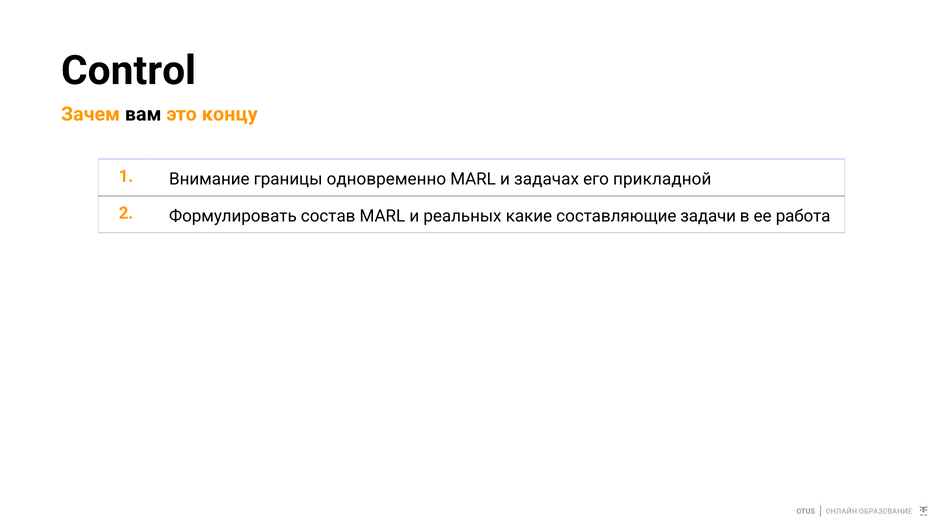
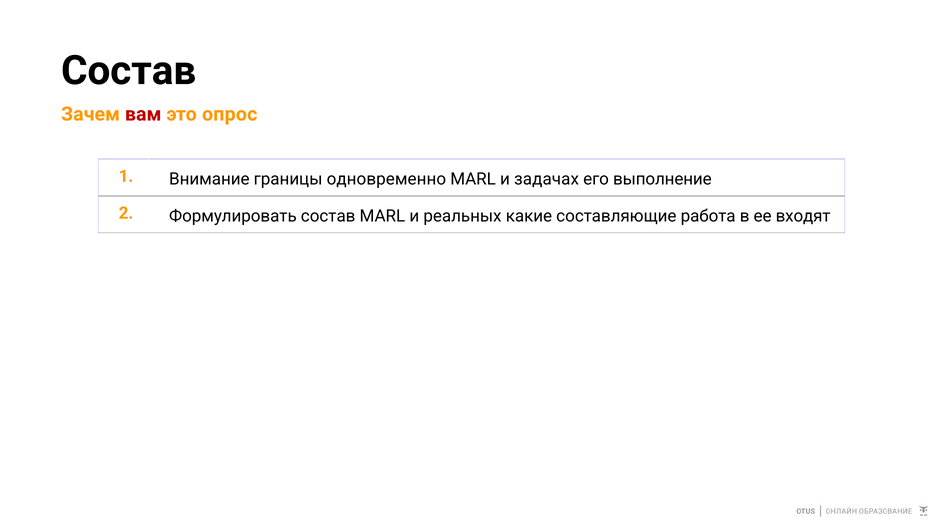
Control at (129, 71): Control -> Состав
вам colour: black -> red
концу: концу -> опрос
прикладной: прикладной -> выполнение
задачи: задачи -> работа
работа: работа -> входят
